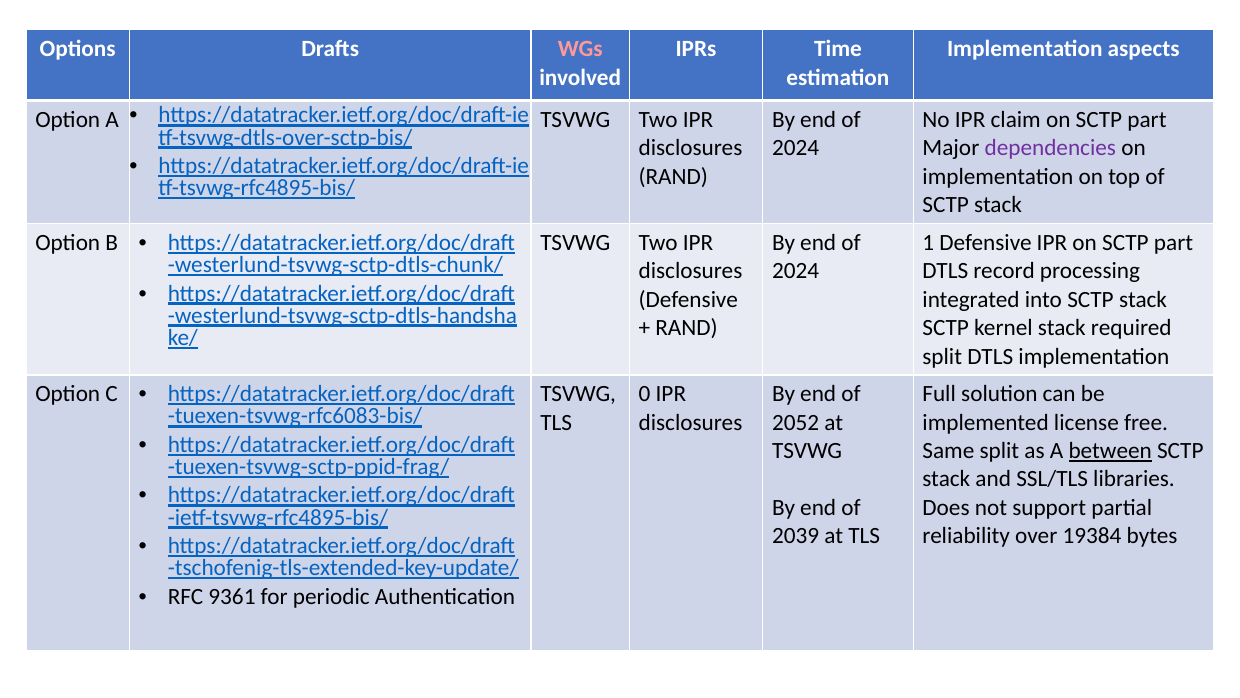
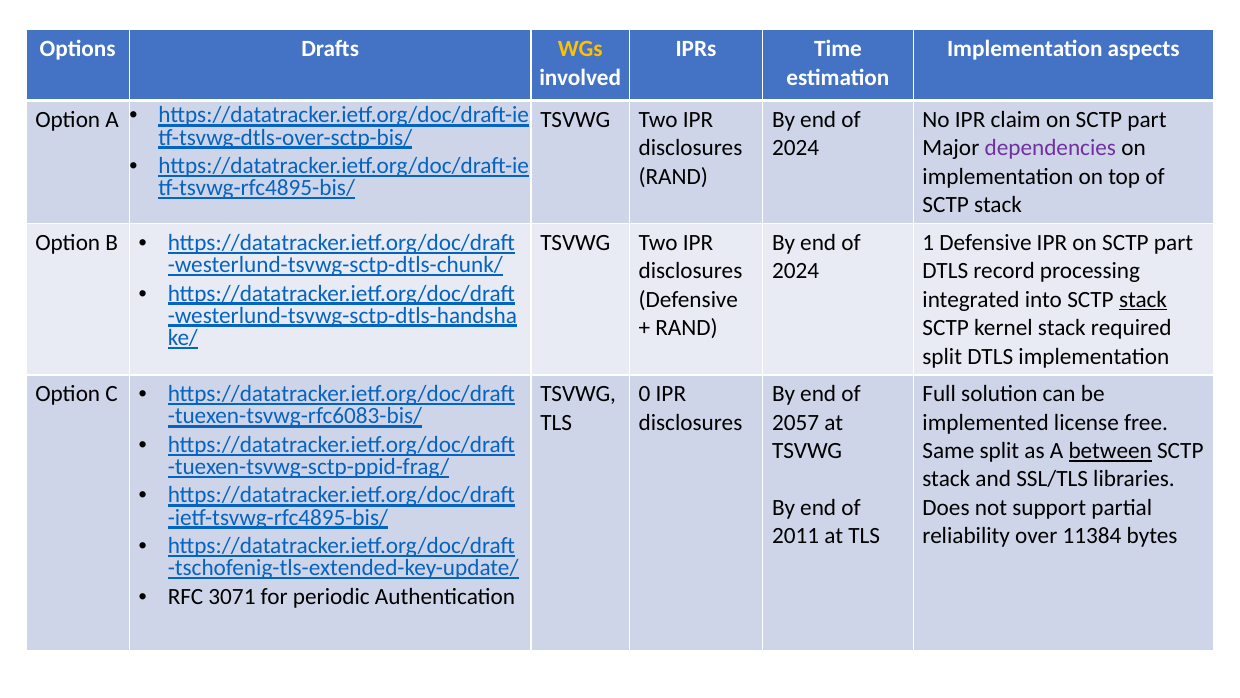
WGs colour: pink -> yellow
stack at (1143, 299) underline: none -> present
2052: 2052 -> 2057
2039: 2039 -> 2011
19384: 19384 -> 11384
9361: 9361 -> 3071
